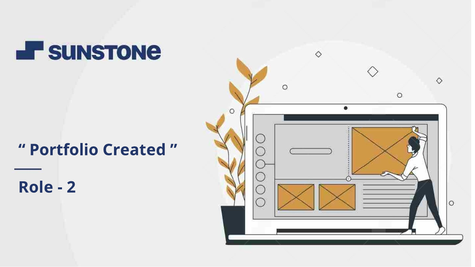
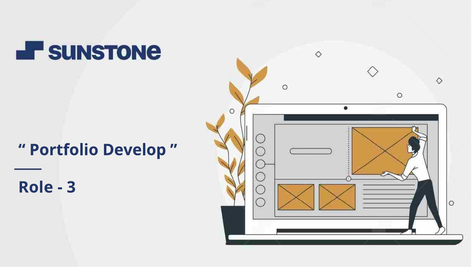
Created: Created -> Develop
2: 2 -> 3
